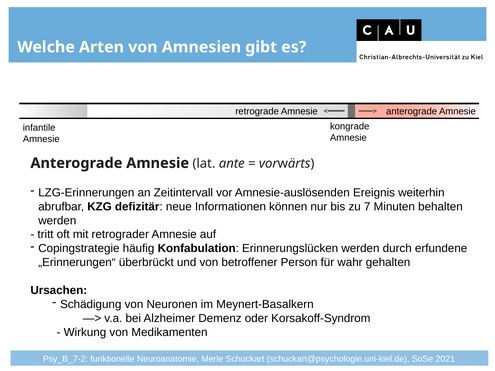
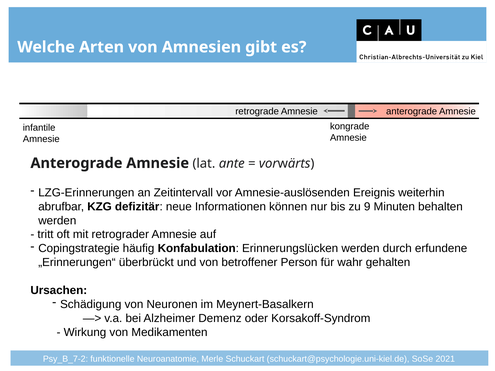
7: 7 -> 9
